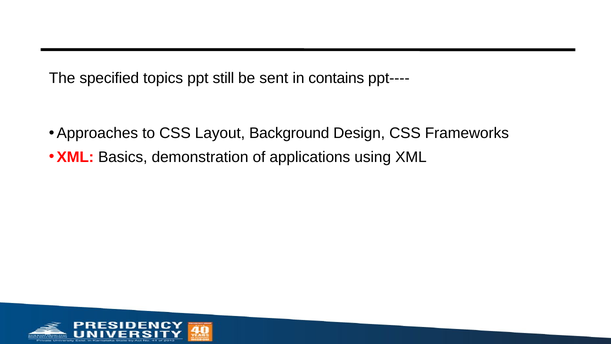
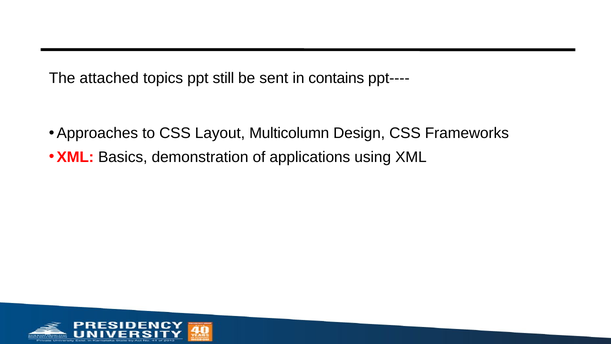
specified: specified -> attached
Background: Background -> Multicolumn
